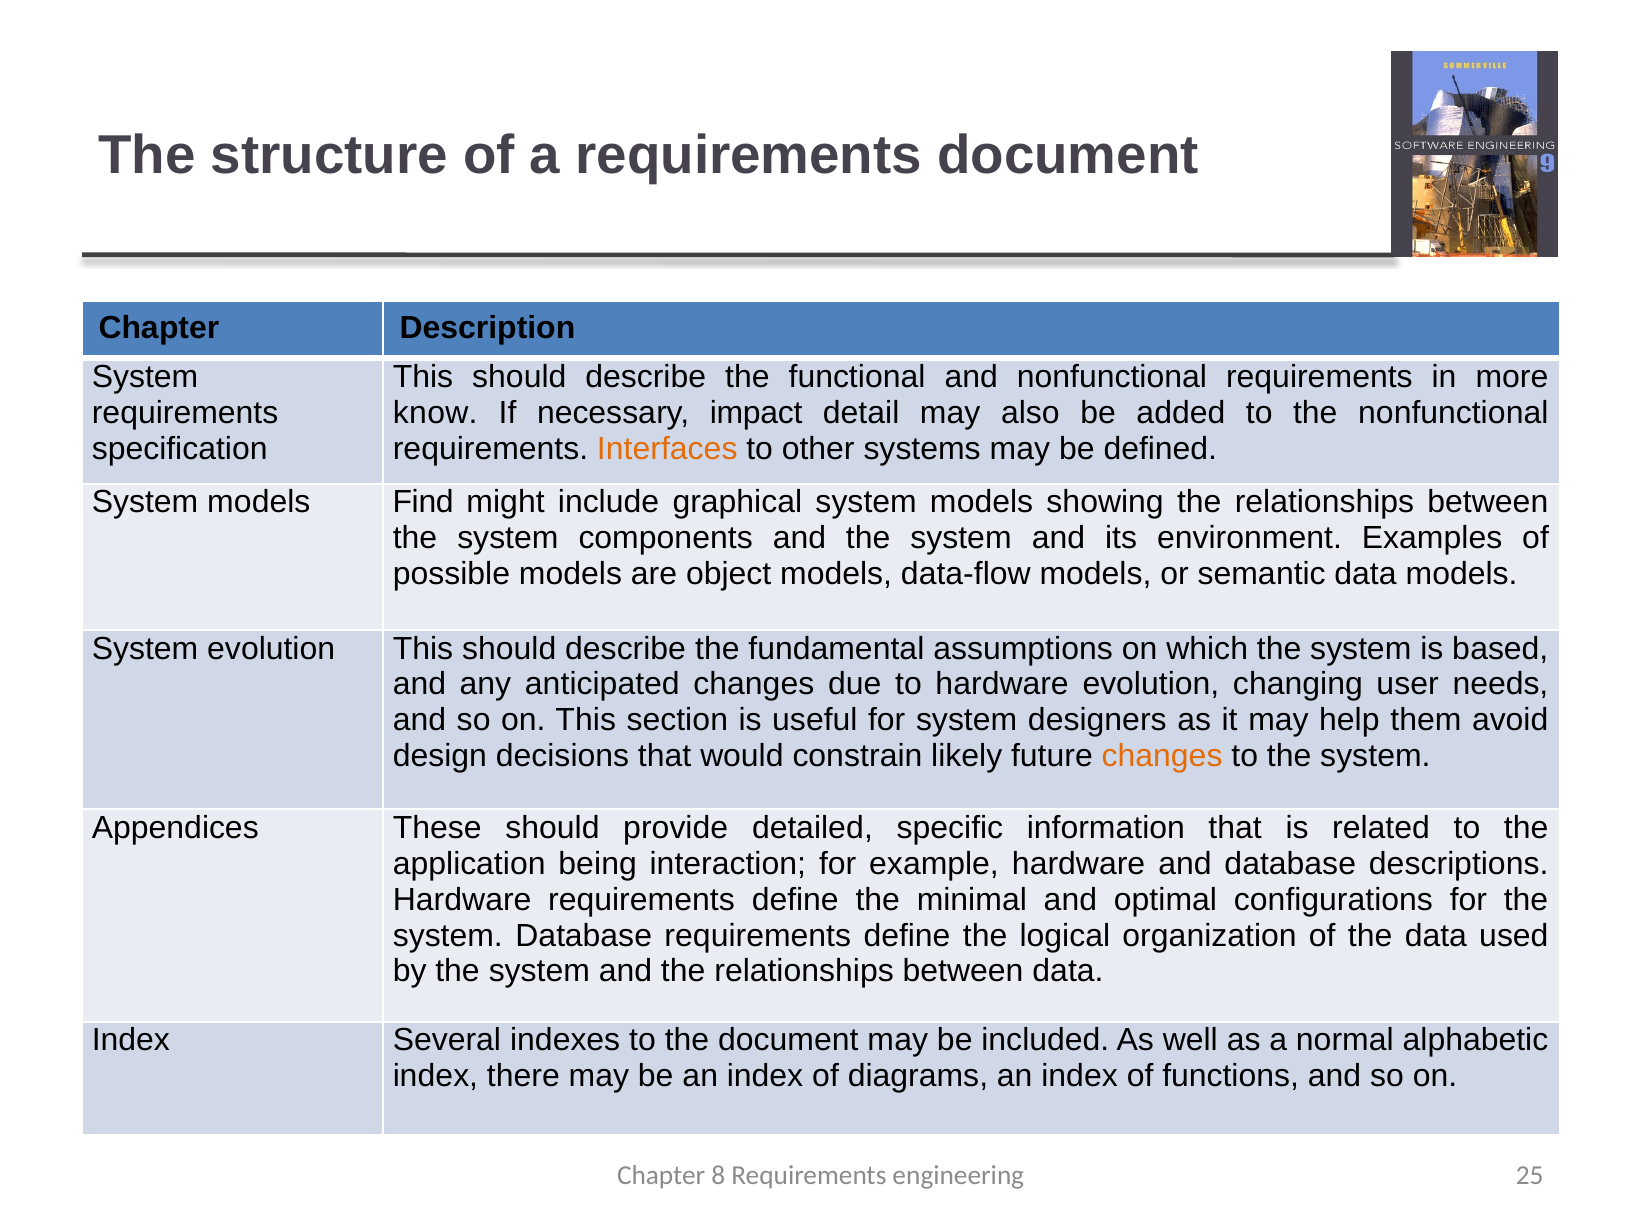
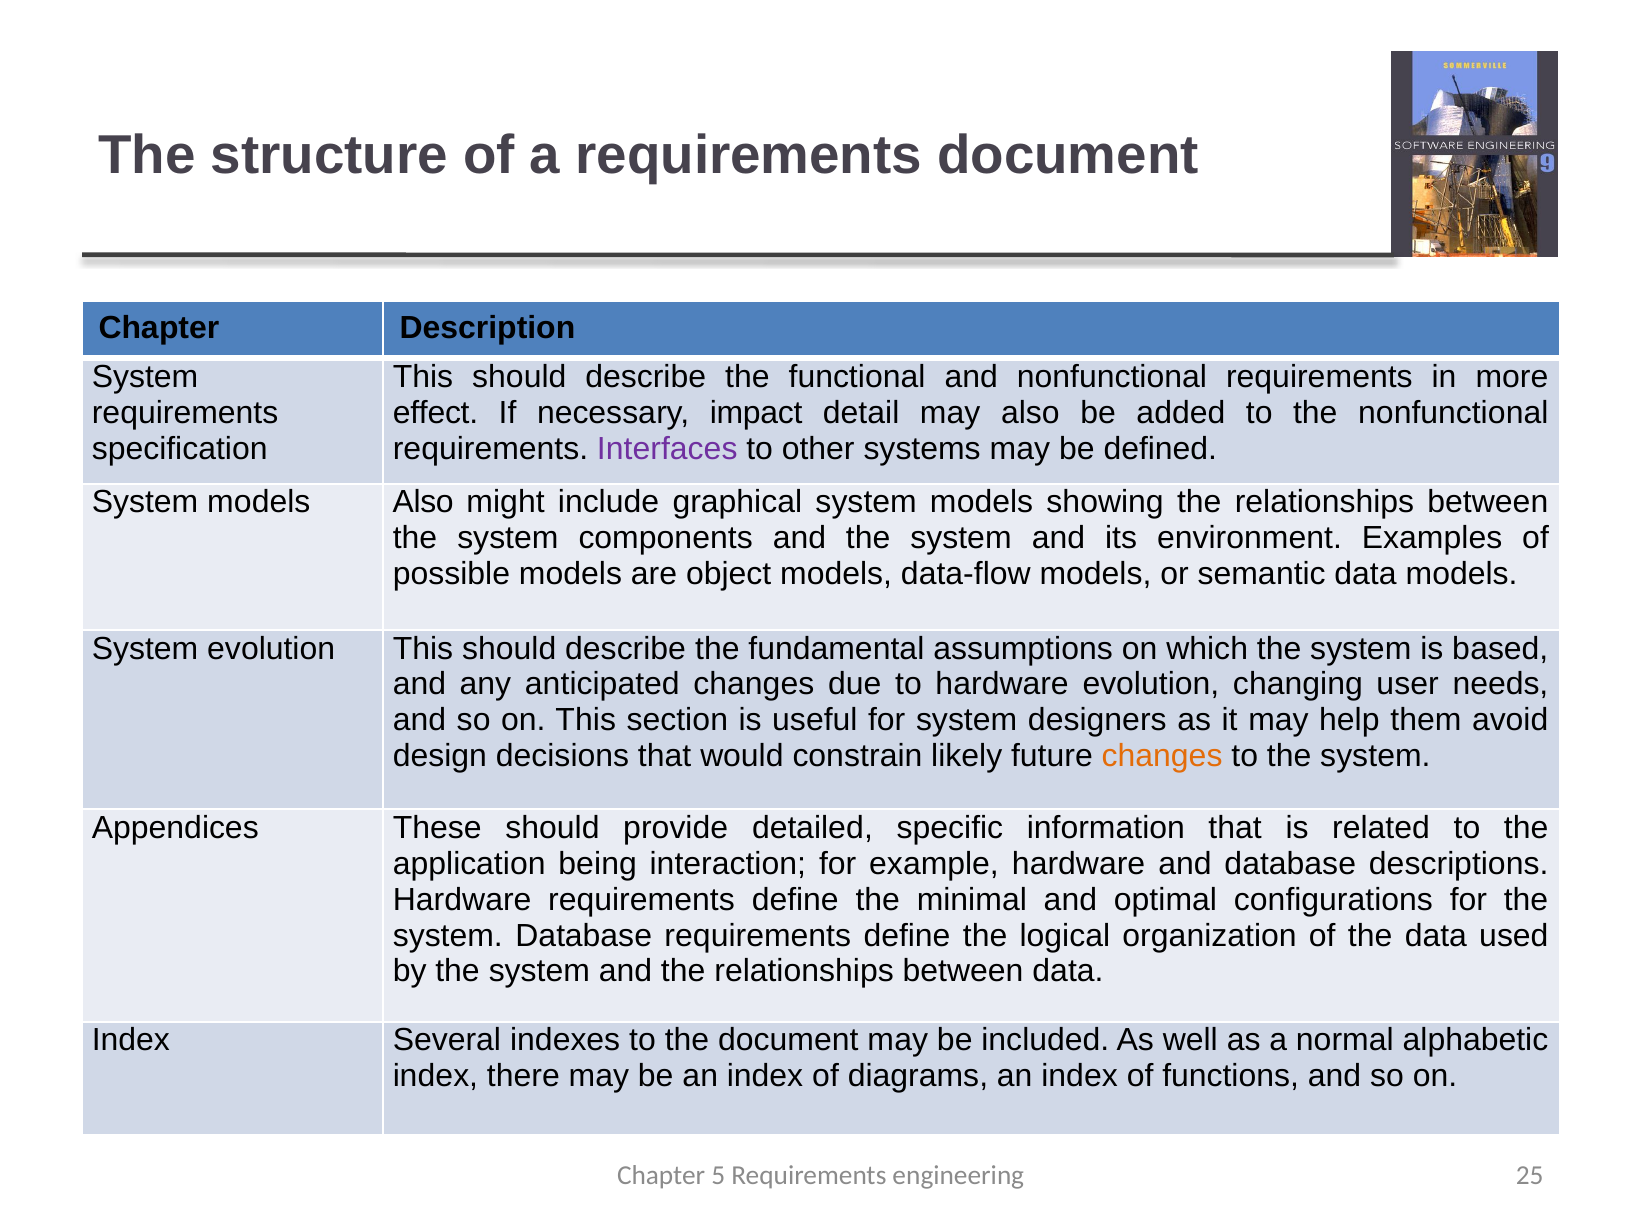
know: know -> effect
Interfaces colour: orange -> purple
models Find: Find -> Also
8: 8 -> 5
